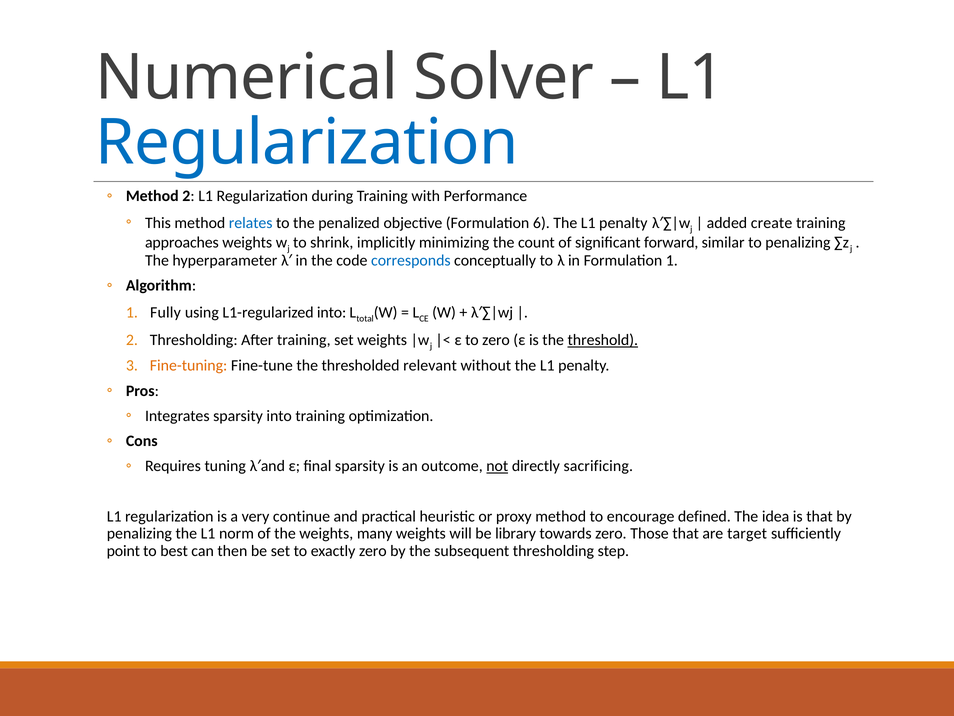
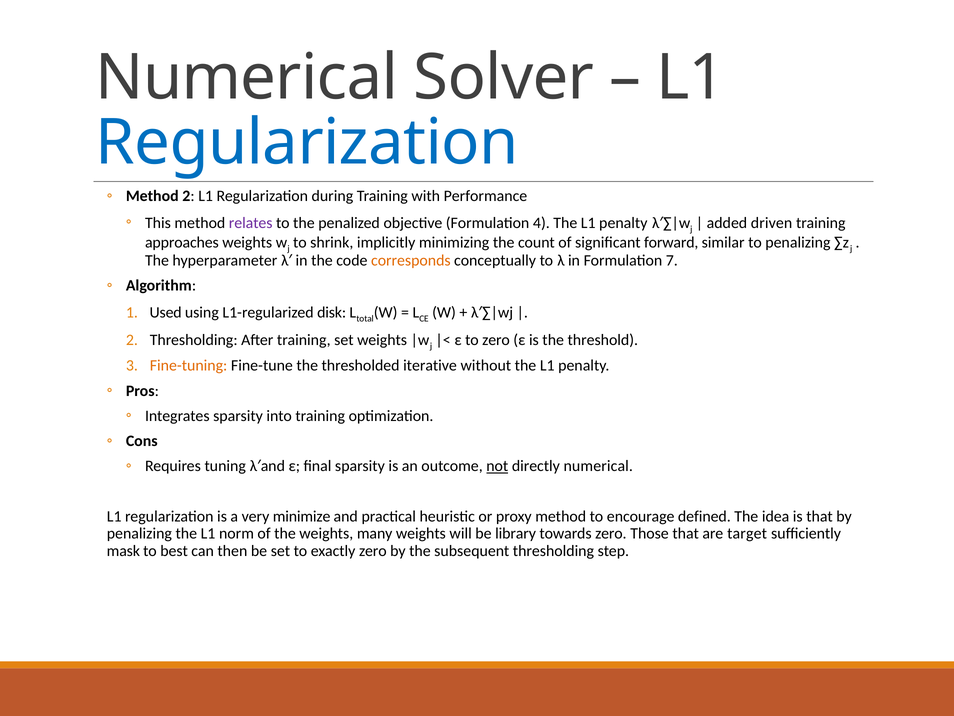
relates colour: blue -> purple
6: 6 -> 4
create: create -> driven
corresponds colour: blue -> orange
Formulation 1: 1 -> 7
Fully: Fully -> Used
L1-regularized into: into -> disk
threshold underline: present -> none
relevant: relevant -> iterative
directly sacrificing: sacrificing -> numerical
continue: continue -> minimize
point: point -> mask
